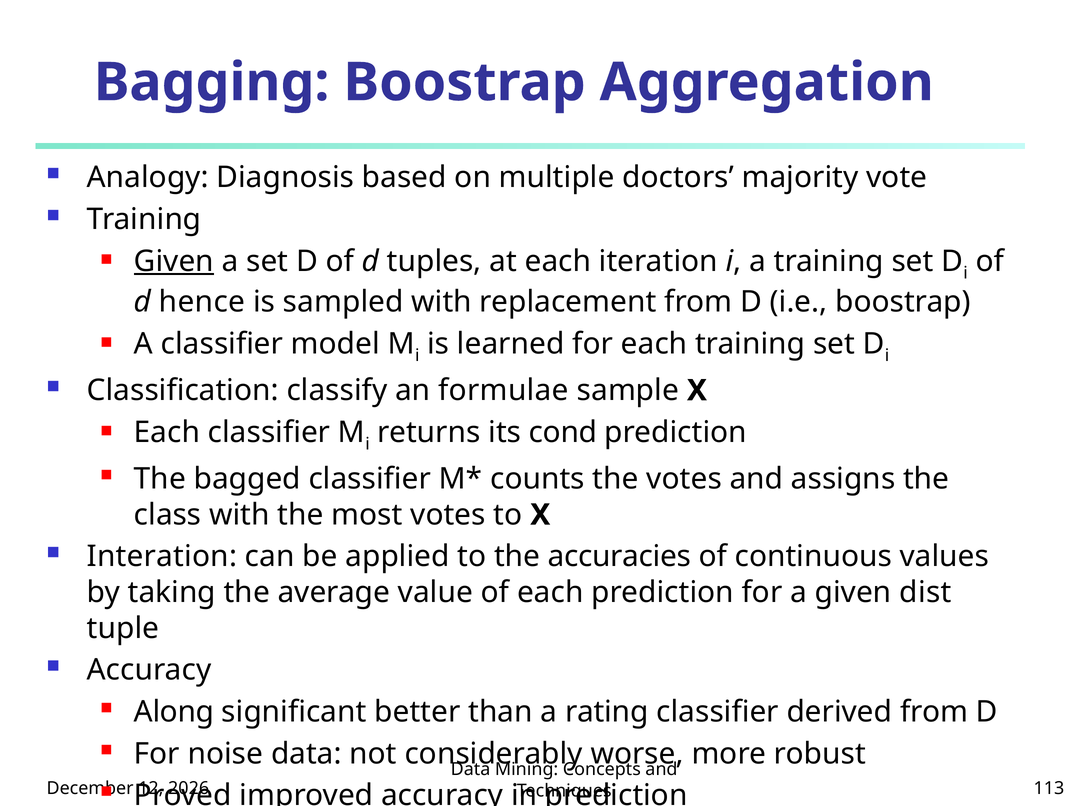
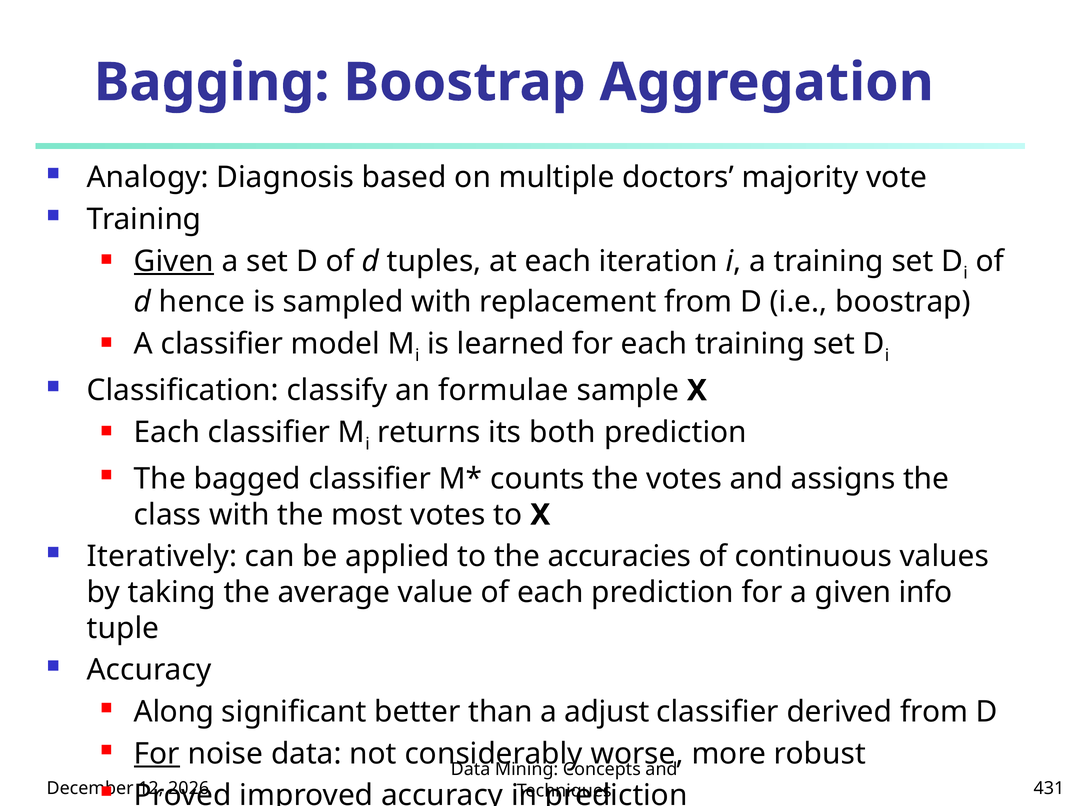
cond: cond -> both
Interation: Interation -> Iteratively
dist: dist -> info
rating: rating -> adjust
For at (157, 754) underline: none -> present
113: 113 -> 431
